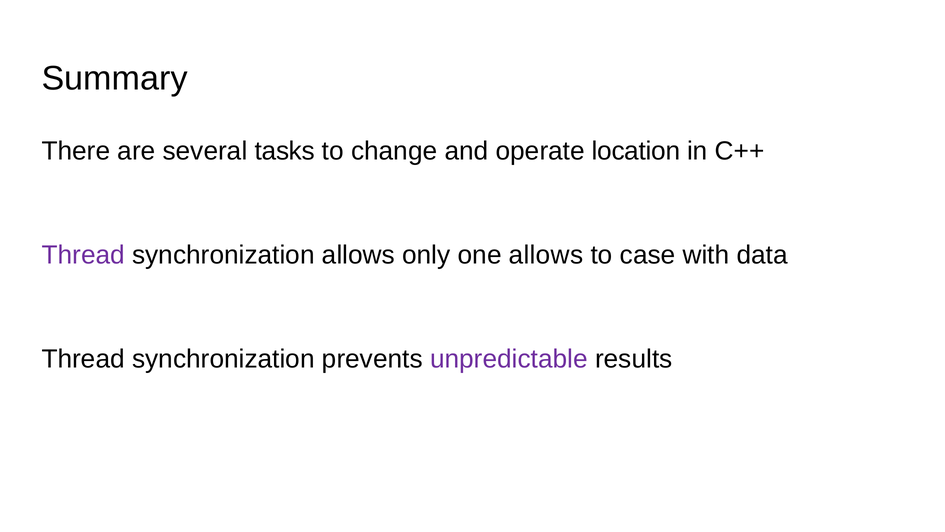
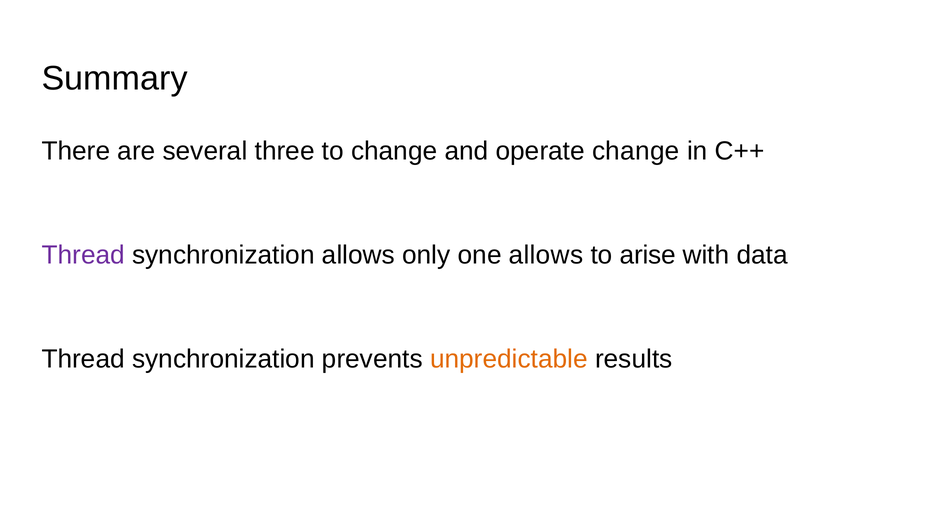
tasks: tasks -> three
operate location: location -> change
case: case -> arise
unpredictable colour: purple -> orange
